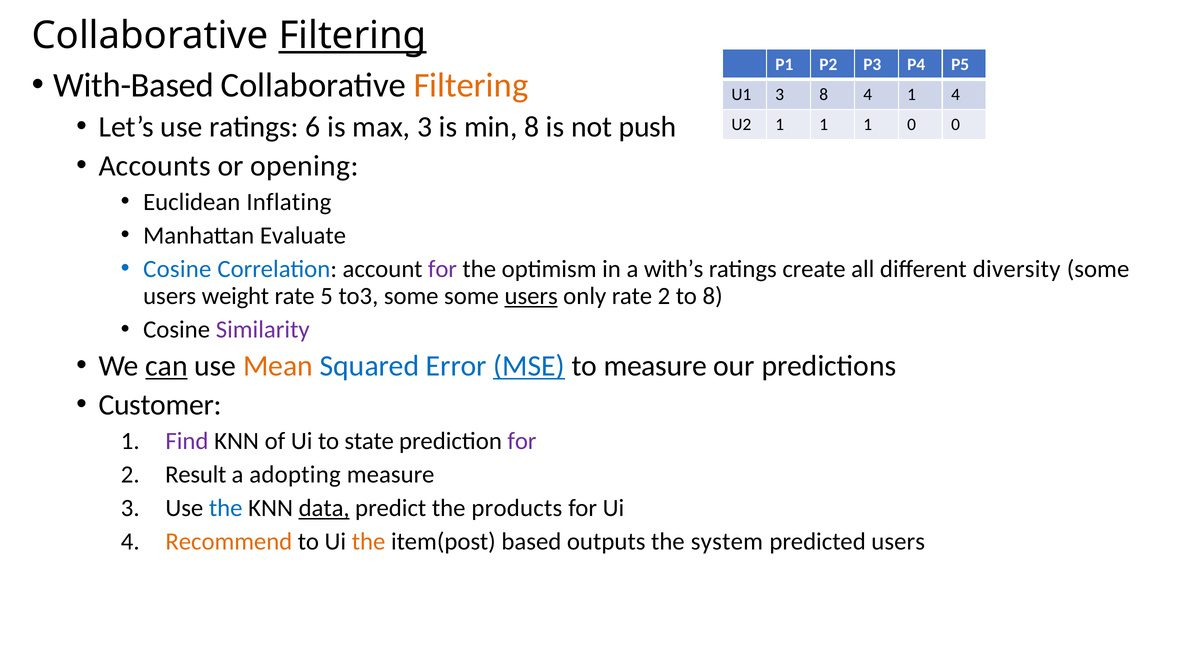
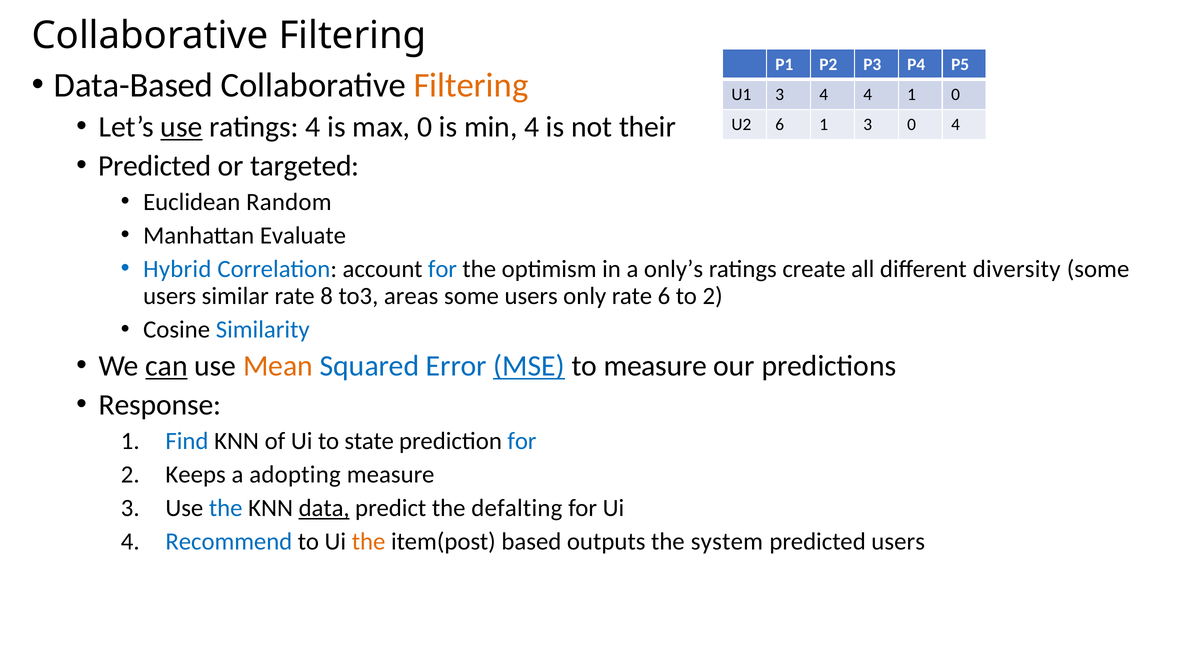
Filtering at (353, 36) underline: present -> none
With-Based: With-Based -> Data-Based
3 8: 8 -> 4
1 4: 4 -> 0
use at (181, 127) underline: none -> present
ratings 6: 6 -> 4
max 3: 3 -> 0
min 8: 8 -> 4
push: push -> their
U2 1: 1 -> 6
1 at (868, 124): 1 -> 3
0 0: 0 -> 4
Accounts at (155, 166): Accounts -> Predicted
opening: opening -> targeted
Inflating: Inflating -> Random
Cosine at (177, 269): Cosine -> Hybrid
for at (442, 269) colour: purple -> blue
with’s: with’s -> only’s
weight: weight -> similar
5: 5 -> 8
to3 some: some -> areas
users at (531, 296) underline: present -> none
rate 2: 2 -> 6
to 8: 8 -> 2
Similarity colour: purple -> blue
Customer: Customer -> Response
Find colour: purple -> blue
for at (522, 441) colour: purple -> blue
Result: Result -> Keeps
products: products -> defalting
Recommend colour: orange -> blue
